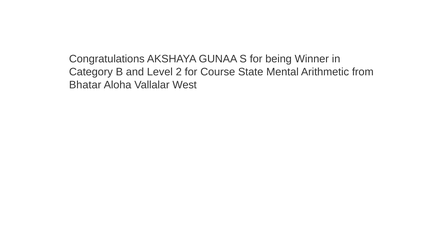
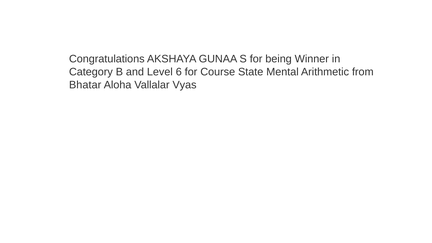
2: 2 -> 6
West: West -> Vyas
